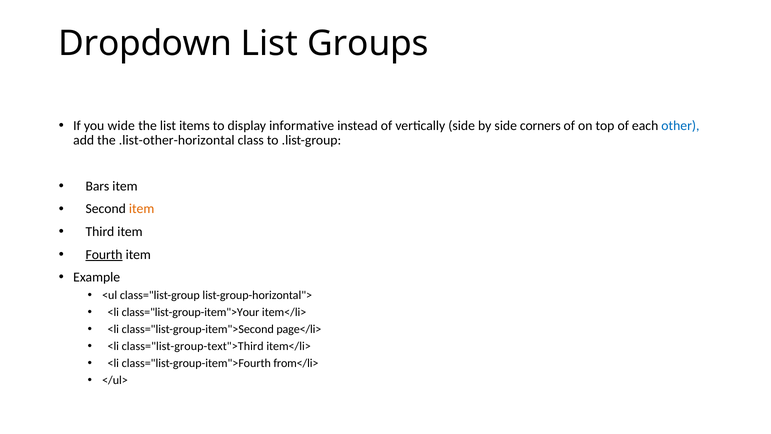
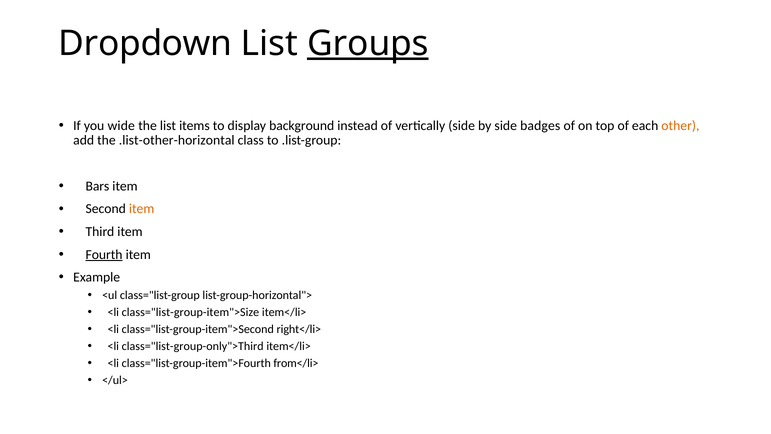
Groups underline: none -> present
informative: informative -> background
corners: corners -> badges
other colour: blue -> orange
class="list-group-item">Your: class="list-group-item">Your -> class="list-group-item">Size
page</li>: page</li> -> right</li>
class="list-group-text">Third: class="list-group-text">Third -> class="list-group-only">Third
